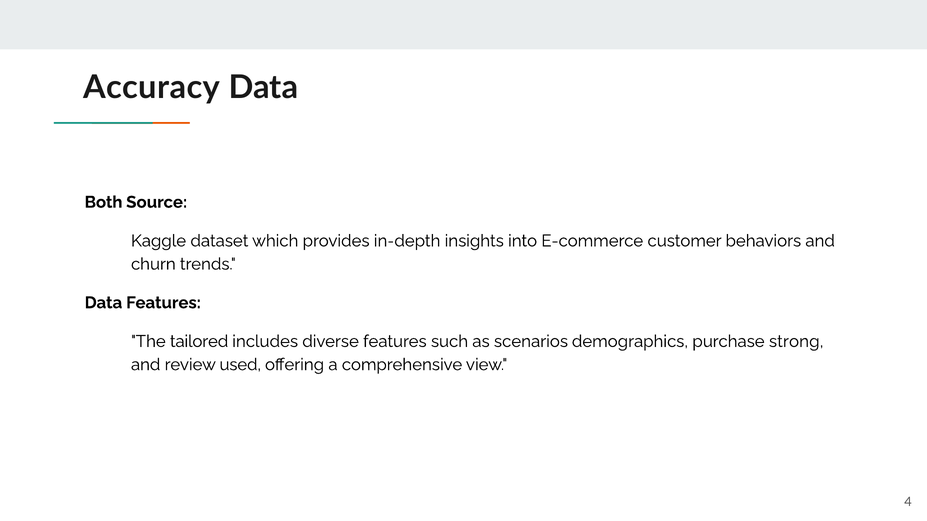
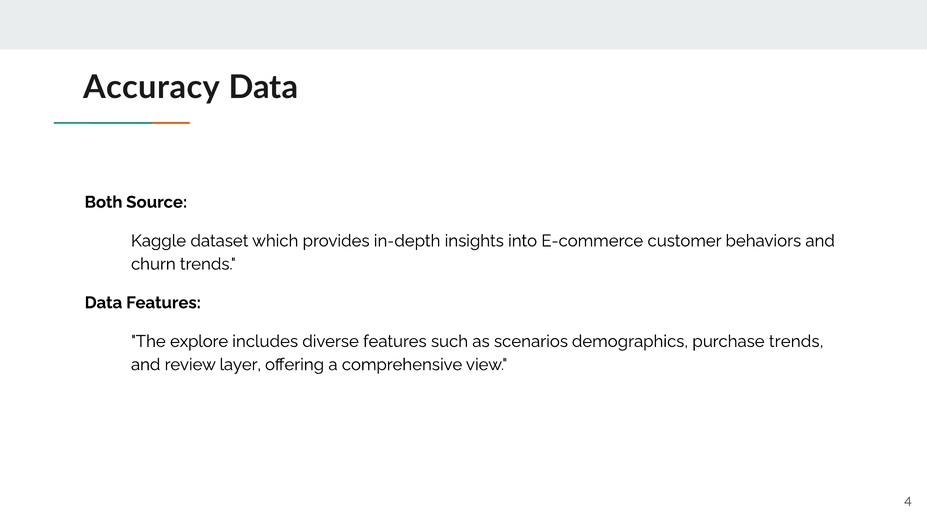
tailored: tailored -> explore
purchase strong: strong -> trends
used: used -> layer
